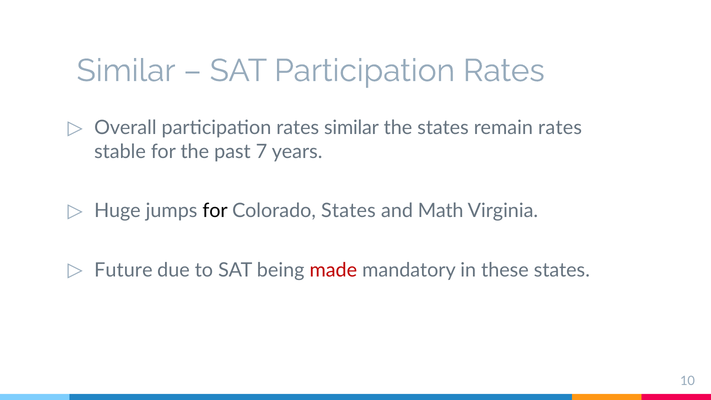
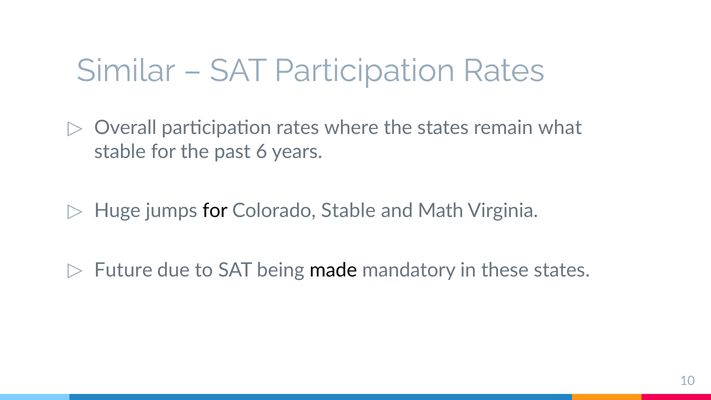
rates similar: similar -> where
remain rates: rates -> what
7: 7 -> 6
Colorado States: States -> Stable
made colour: red -> black
